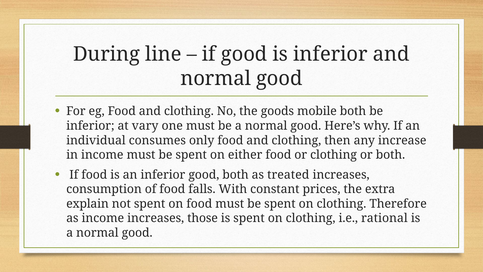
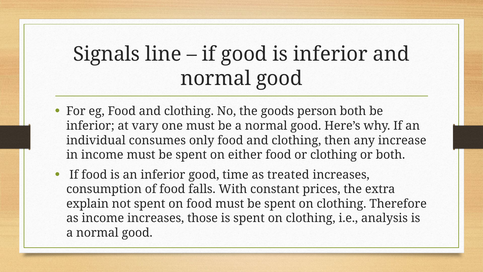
During: During -> Signals
mobile: mobile -> person
good both: both -> time
rational: rational -> analysis
